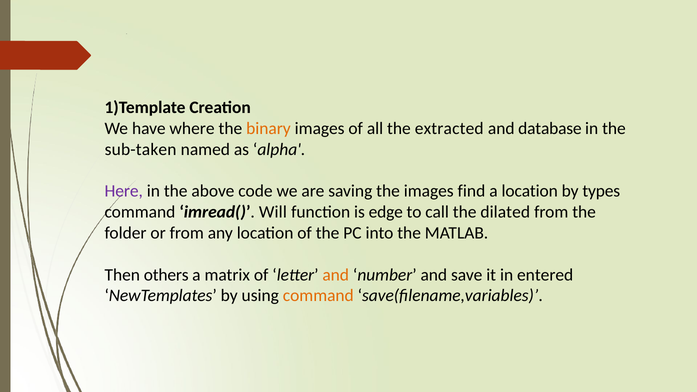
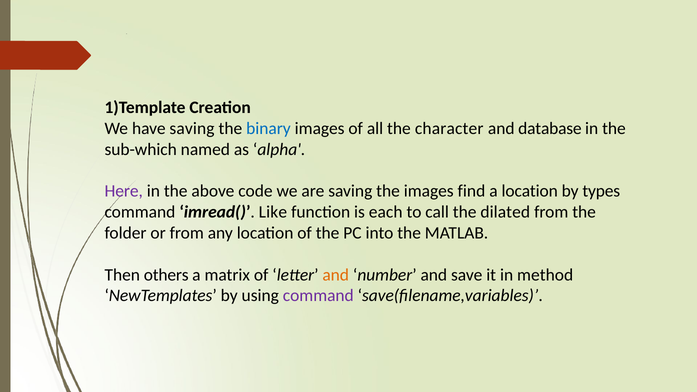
have where: where -> saving
binary colour: orange -> blue
extracted: extracted -> character
sub-taken: sub-taken -> sub-which
Will: Will -> Like
edge: edge -> each
entered: entered -> method
command at (318, 296) colour: orange -> purple
